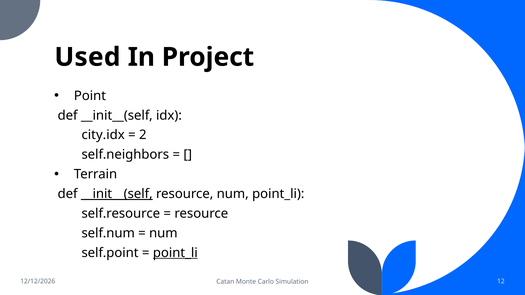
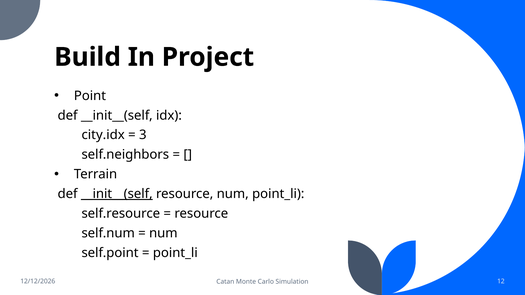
Used: Used -> Build
2: 2 -> 3
point_li at (175, 253) underline: present -> none
